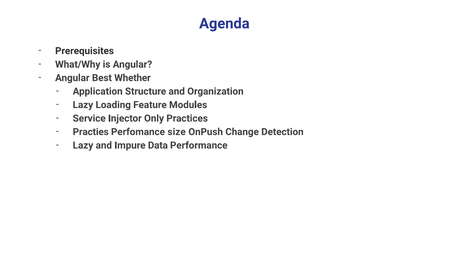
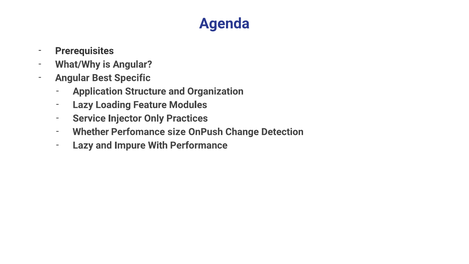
Whether: Whether -> Specific
Practies: Practies -> Whether
Data: Data -> With
